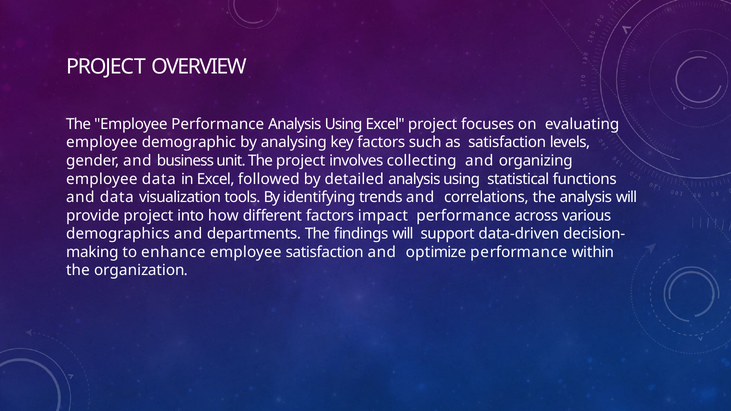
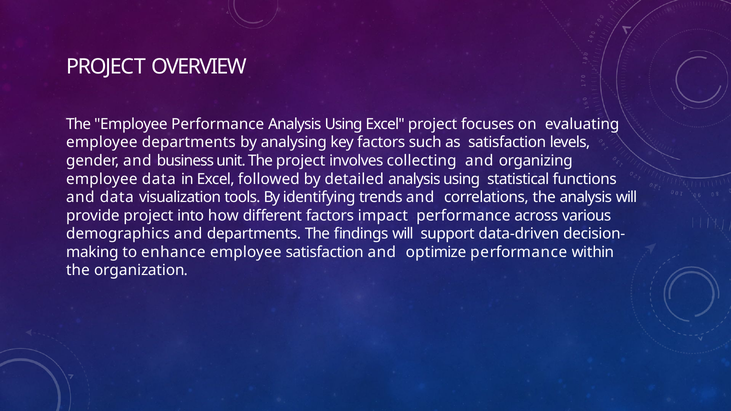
employee demographic: demographic -> departments
